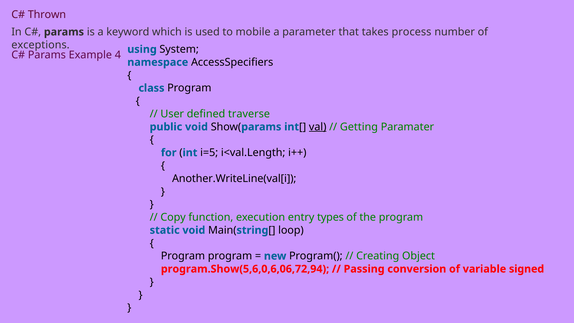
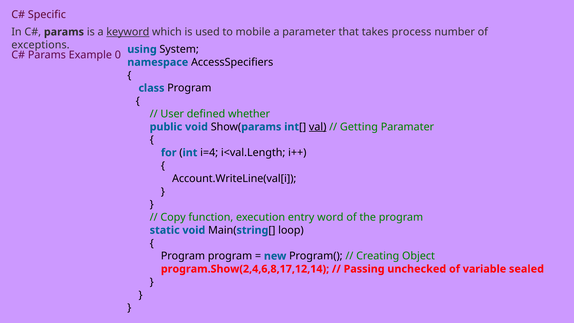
Thrown: Thrown -> Specific
keyword underline: none -> present
4: 4 -> 0
traverse: traverse -> whether
i=5: i=5 -> i=4
Another.WriteLine(val[i: Another.WriteLine(val[i -> Account.WriteLine(val[i
types: types -> word
program.Show(5,6,0,6,06,72,94: program.Show(5,6,0,6,06,72,94 -> program.Show(2,4,6,8,17,12,14
conversion: conversion -> unchecked
signed: signed -> sealed
